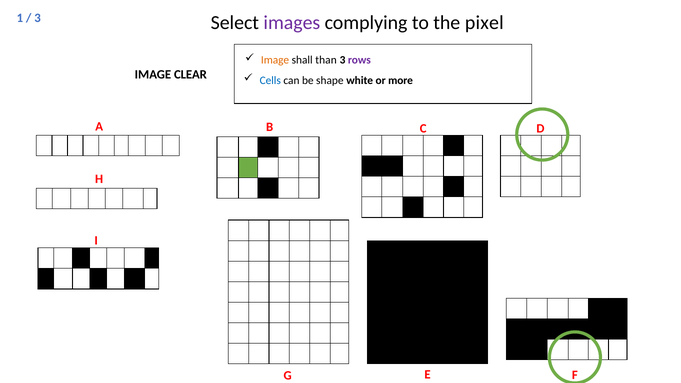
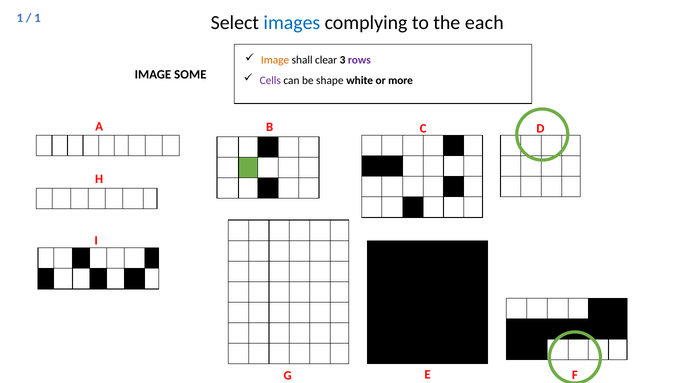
3 at (38, 18): 3 -> 1
images colour: purple -> blue
pixel: pixel -> each
than: than -> clear
CLEAR: CLEAR -> SOME
Cells colour: blue -> purple
